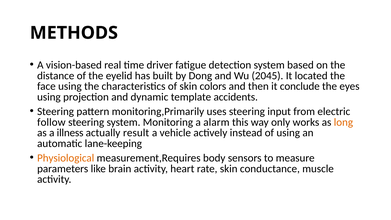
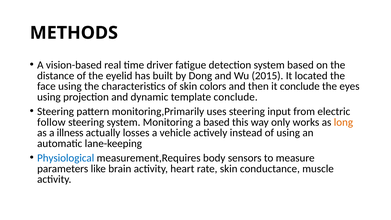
2045: 2045 -> 2015
template accidents: accidents -> conclude
a alarm: alarm -> based
result: result -> losses
Physiological colour: orange -> blue
